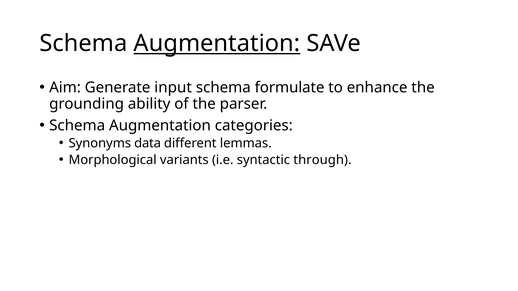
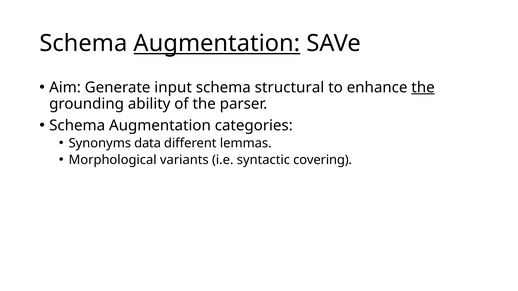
formulate: formulate -> structural
the at (423, 88) underline: none -> present
through: through -> covering
